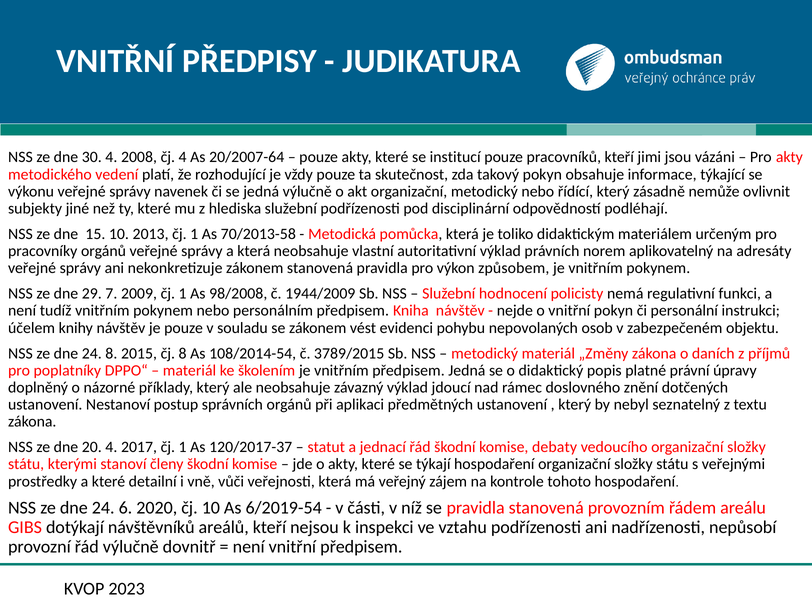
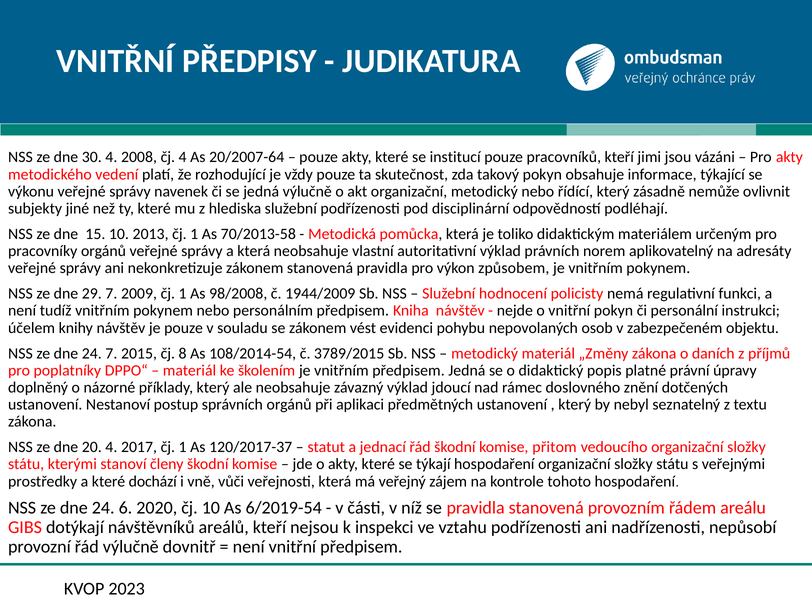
24 8: 8 -> 7
debaty: debaty -> přitom
detailní: detailní -> dochází
